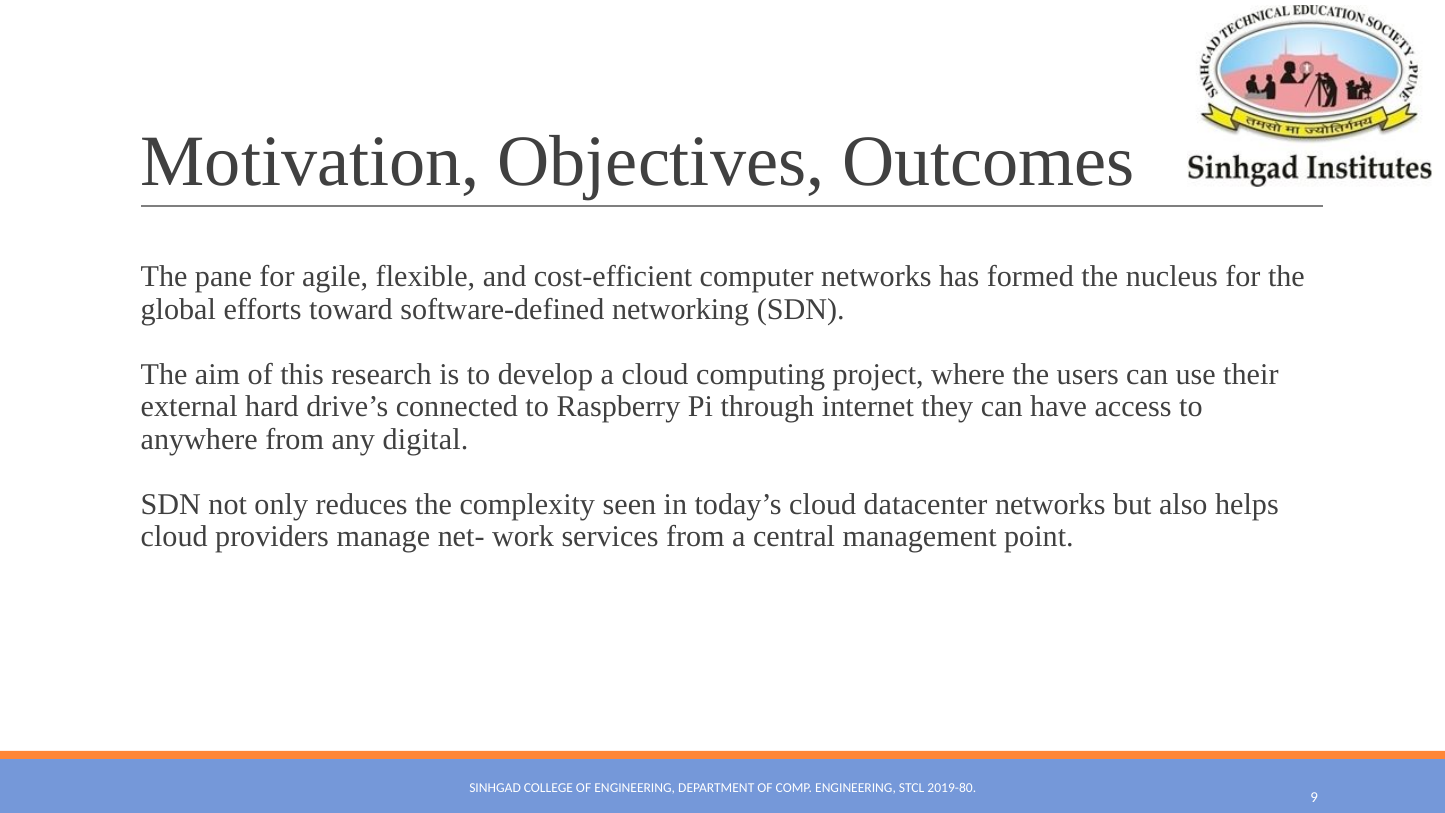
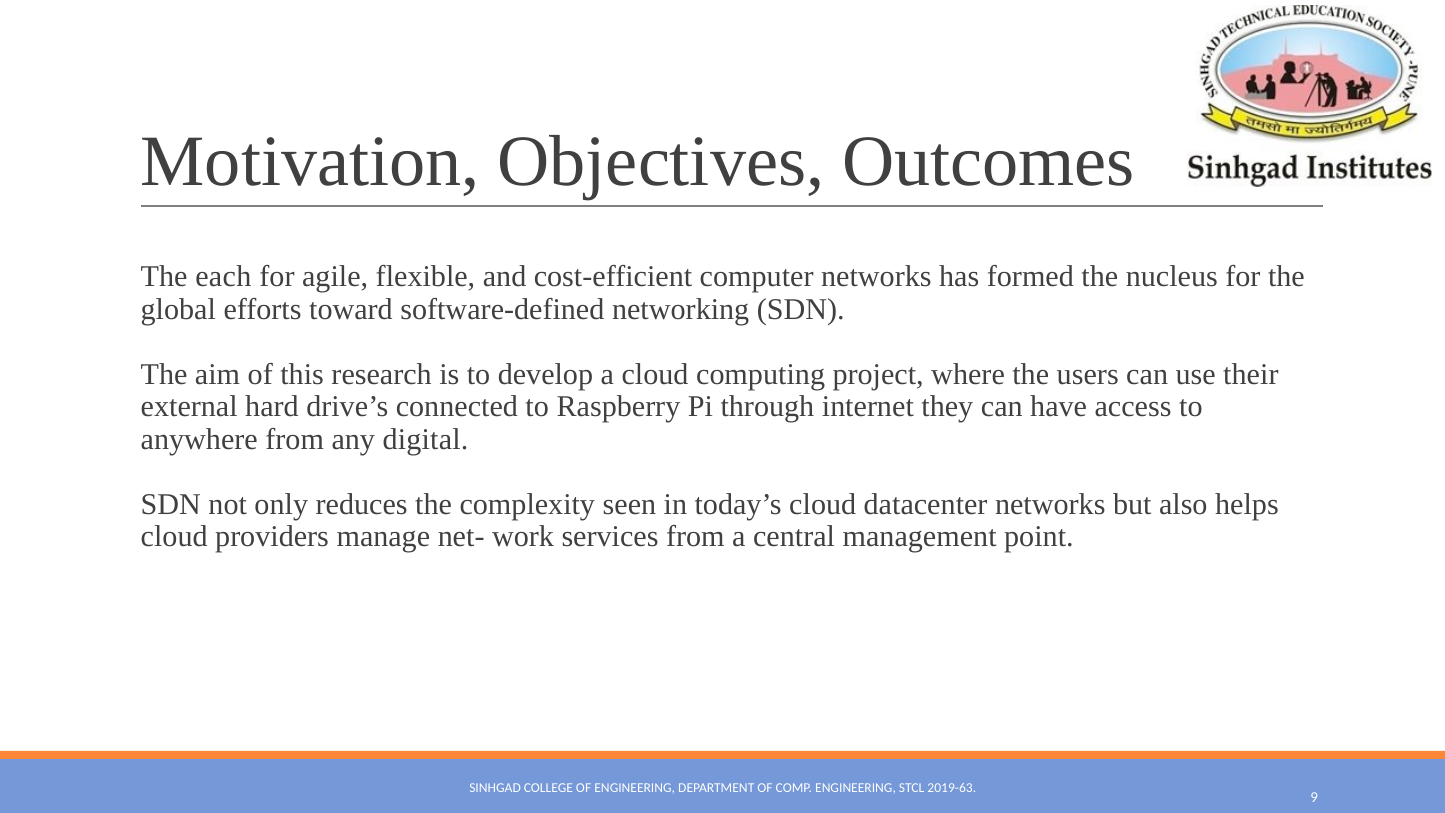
pane: pane -> each
2019-80: 2019-80 -> 2019-63
